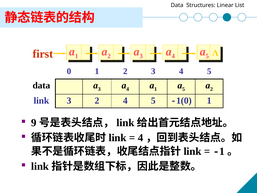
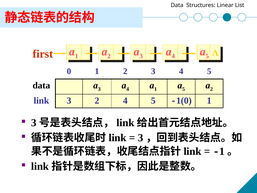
9 at (34, 123): 9 -> 3
4 at (141, 138): 4 -> 3
